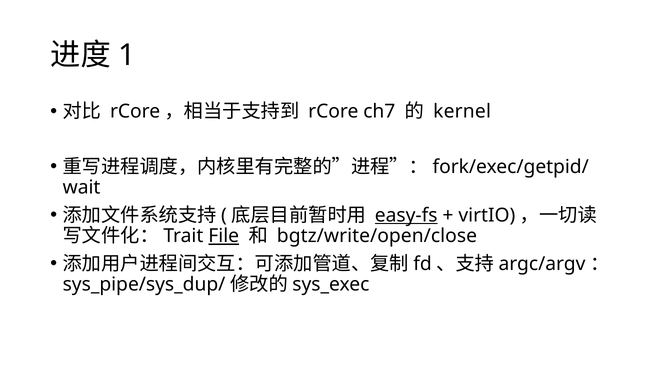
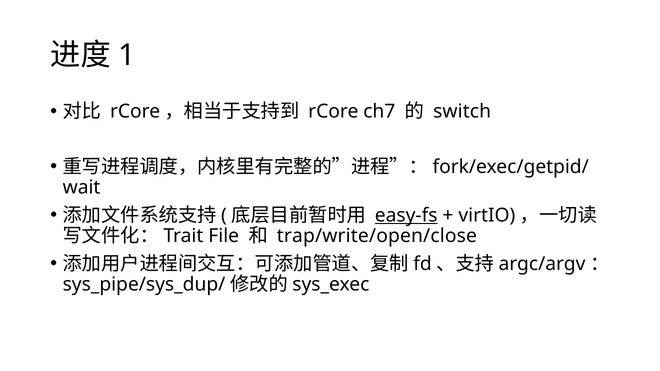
kernel: kernel -> switch
File underline: present -> none
bgtz/write/open/close: bgtz/write/open/close -> trap/write/open/close
